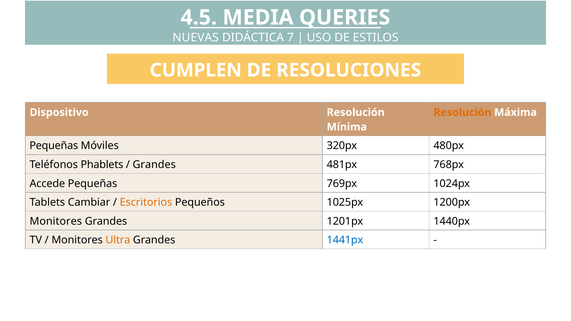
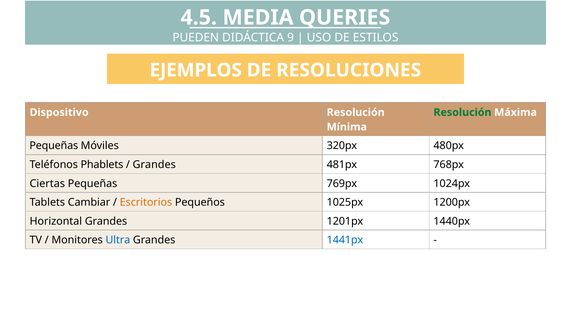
NUEVAS: NUEVAS -> PUEDEN
7: 7 -> 9
CUMPLEN: CUMPLEN -> EJEMPLOS
Resolución at (462, 112) colour: orange -> green
Accede: Accede -> Ciertas
Monitores at (56, 221): Monitores -> Horizontal
Ultra colour: orange -> blue
